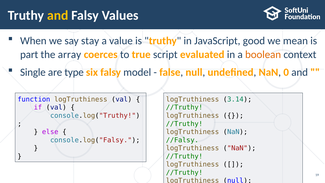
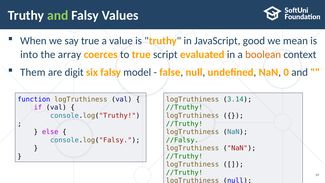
and at (58, 15) colour: yellow -> light green
say stay: stay -> true
part: part -> into
Single: Single -> Them
type: type -> digit
